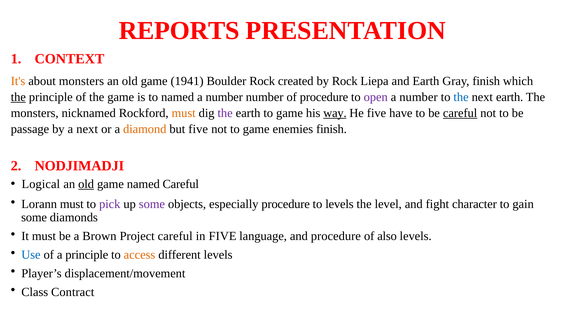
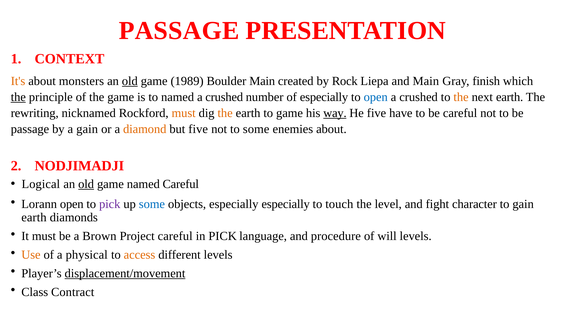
REPORTS at (179, 31): REPORTS -> PASSAGE
old at (130, 81) underline: none -> present
1941: 1941 -> 1989
Boulder Rock: Rock -> Main
and Earth: Earth -> Main
number at (224, 97): number -> crushed
of procedure: procedure -> especially
open at (376, 97) colour: purple -> blue
number at (418, 97): number -> crushed
the at (461, 97) colour: blue -> orange
monsters at (35, 113): monsters -> rewriting
the at (225, 113) colour: purple -> orange
careful at (460, 113) underline: present -> none
a next: next -> gain
not to game: game -> some
enemies finish: finish -> about
Lorann must: must -> open
some at (152, 204) colour: purple -> blue
especially procedure: procedure -> especially
to levels: levels -> touch
some at (34, 217): some -> earth
in FIVE: FIVE -> PICK
also: also -> will
Use colour: blue -> orange
a principle: principle -> physical
displacement/movement underline: none -> present
